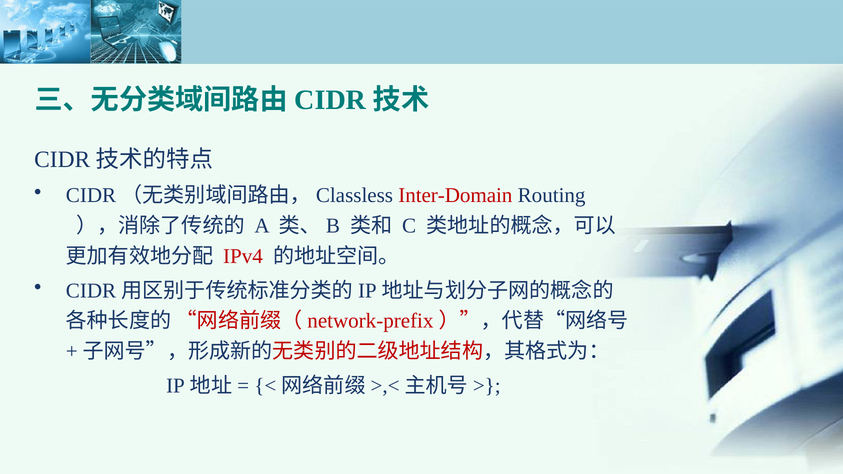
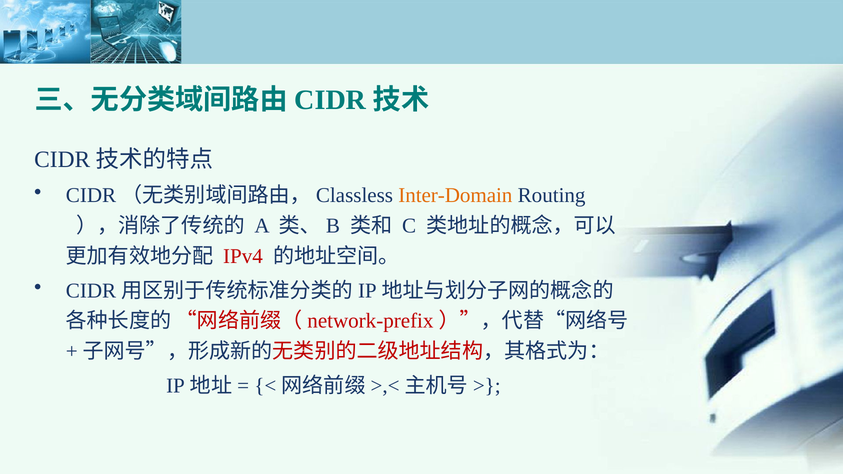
Inter-Domain colour: red -> orange
